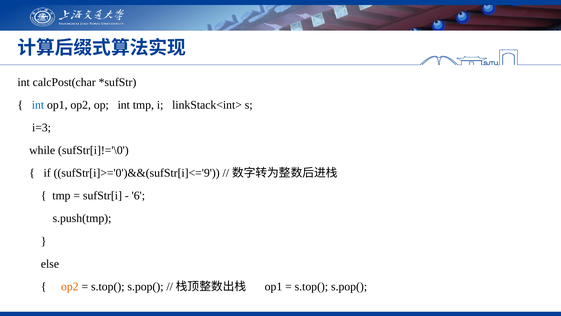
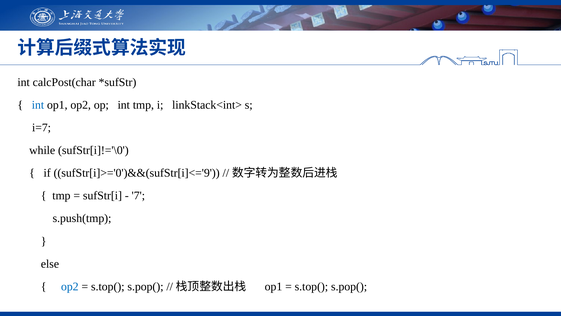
i=3: i=3 -> i=7
6: 6 -> 7
op2 at (70, 286) colour: orange -> blue
